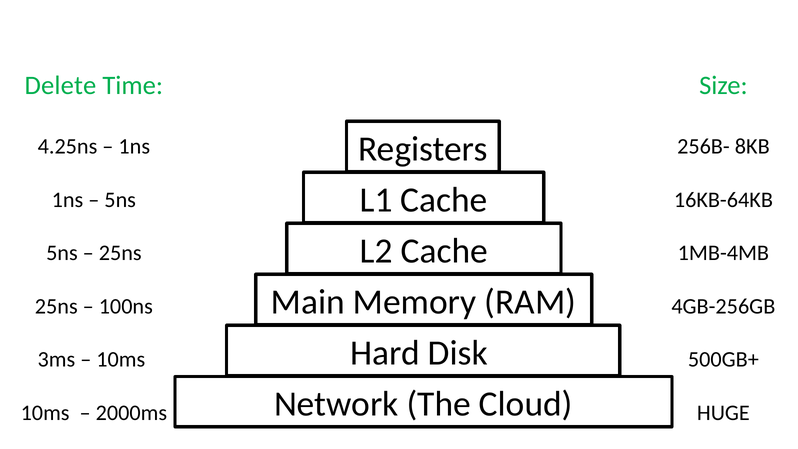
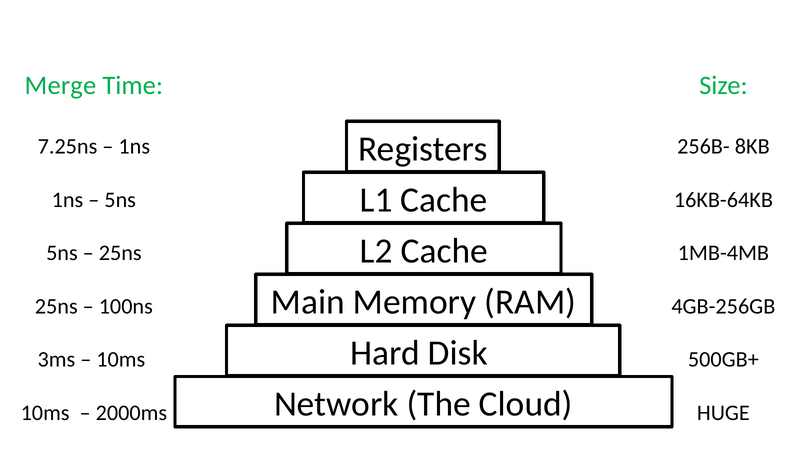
Delete: Delete -> Merge
4.25ns: 4.25ns -> 7.25ns
